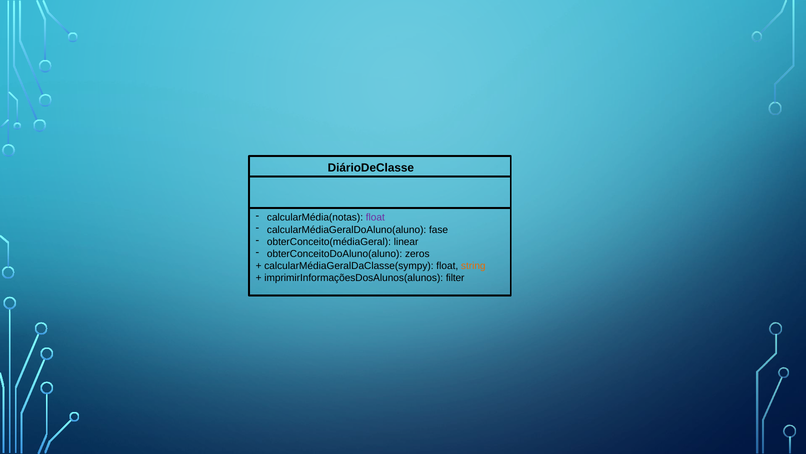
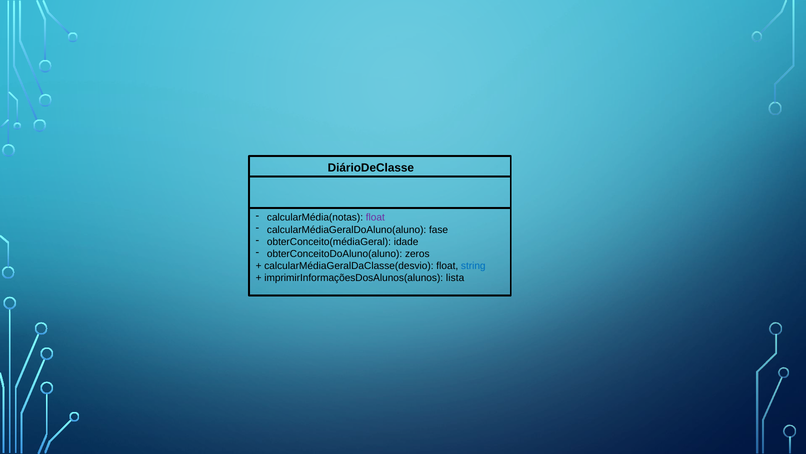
linear: linear -> idade
calcularMédiaGeralDaClasse(sympy: calcularMédiaGeralDaClasse(sympy -> calcularMédiaGeralDaClasse(desvio
string colour: orange -> blue
filter: filter -> lista
